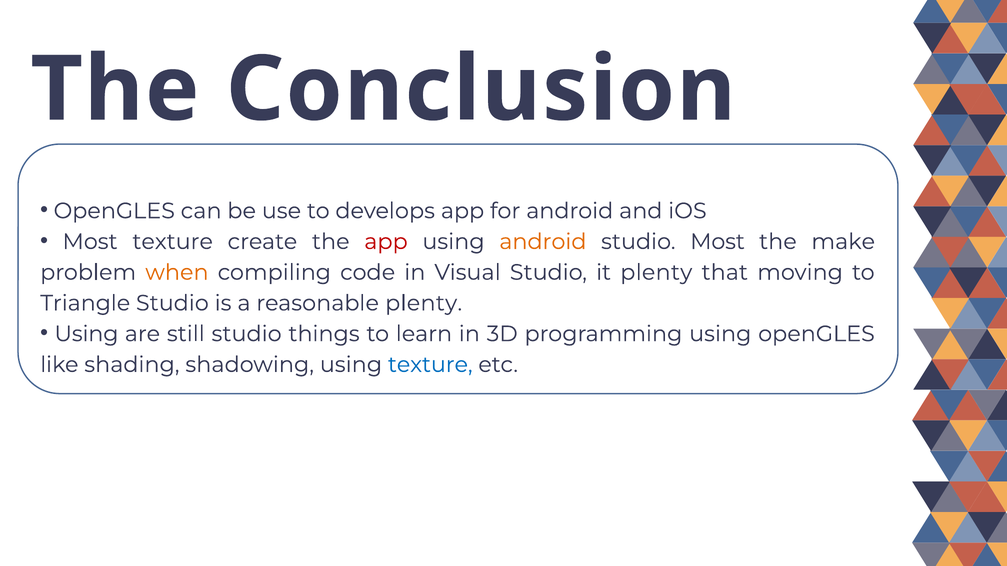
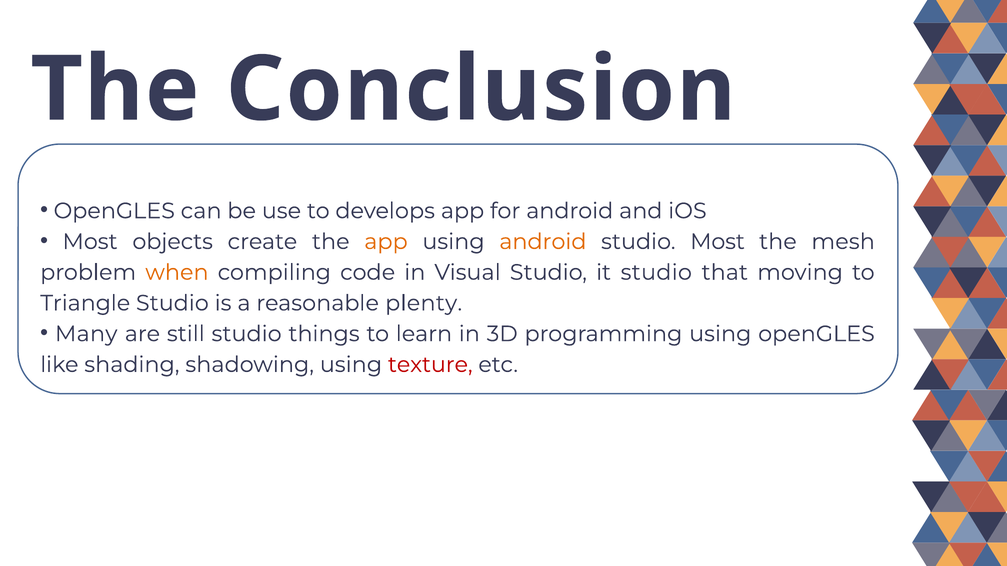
Most texture: texture -> objects
app at (386, 242) colour: red -> orange
make: make -> mesh
it plenty: plenty -> studio
Using at (86, 334): Using -> Many
texture at (430, 365) colour: blue -> red
